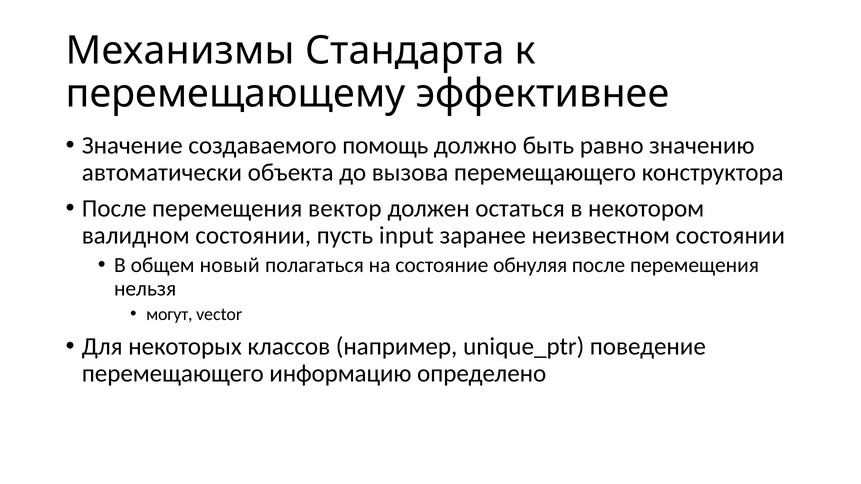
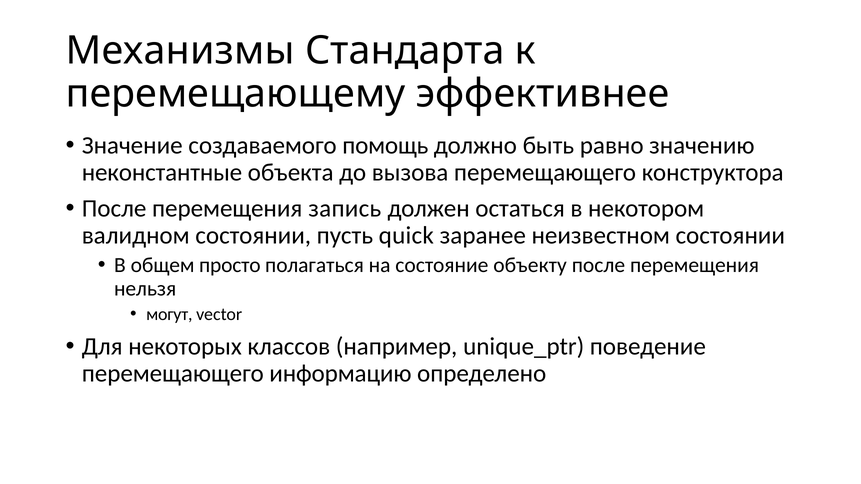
автоматически: автоматически -> неконстантные
вектор: вектор -> запись
input: input -> quick
новый: новый -> просто
обнуляя: обнуляя -> объекту
